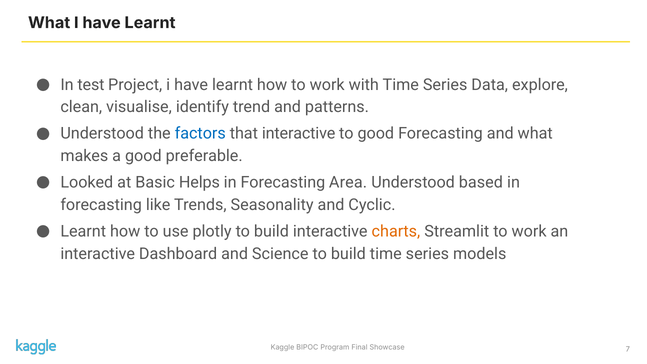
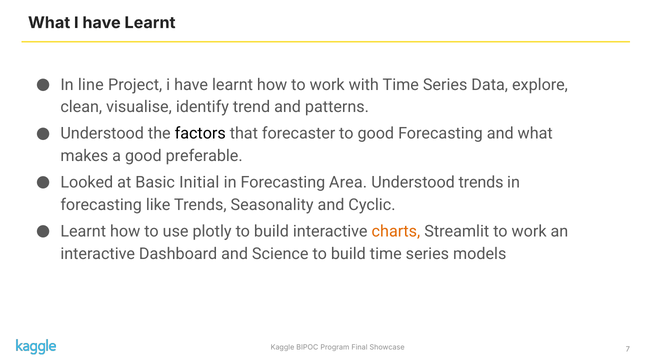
test: test -> line
factors colour: blue -> black
that interactive: interactive -> forecaster
Helps: Helps -> Initial
Understood based: based -> trends
